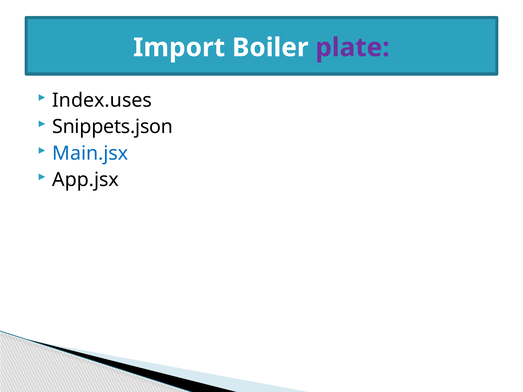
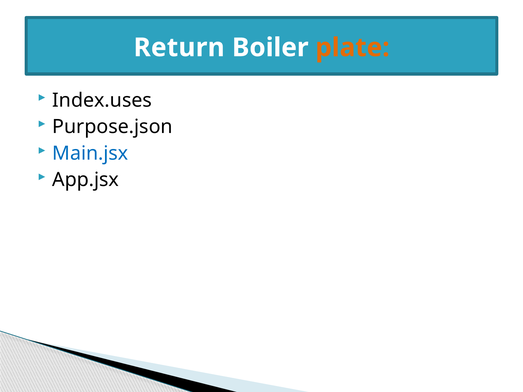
Import: Import -> Return
plate colour: purple -> orange
Snippets.json: Snippets.json -> Purpose.json
